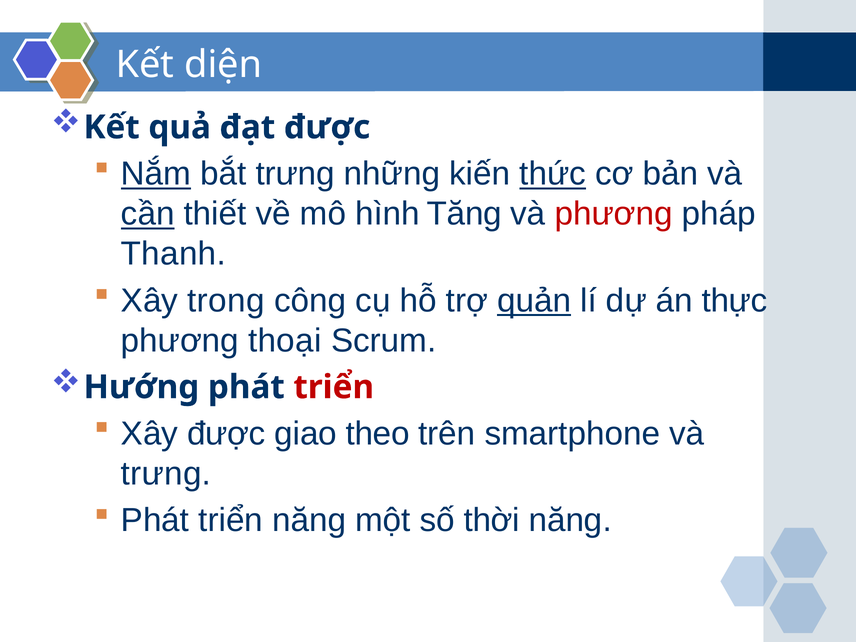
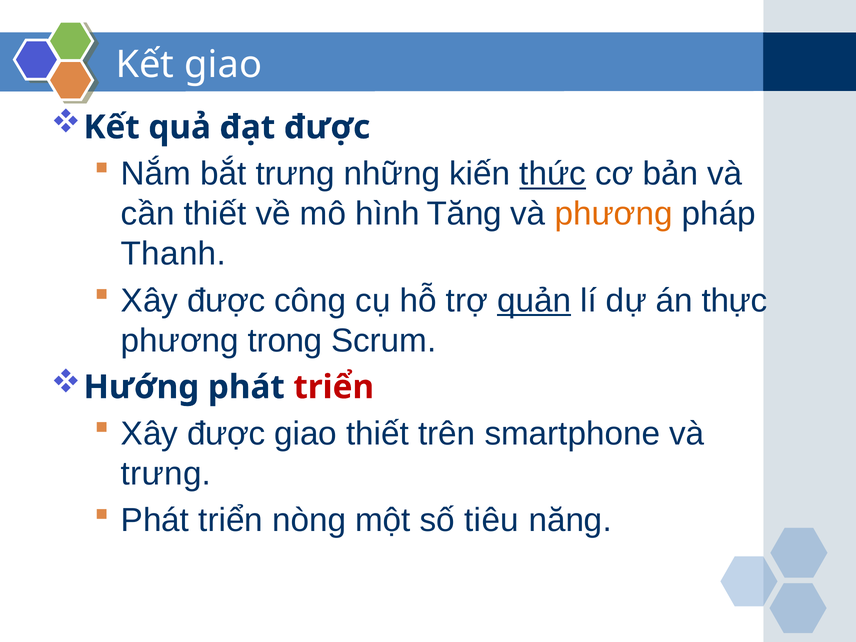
Kết diện: diện -> giao
Nắm underline: present -> none
cần underline: present -> none
phương at (614, 214) colour: red -> orange
trong at (226, 301): trong -> được
thoại: thoại -> trong
giao theo: theo -> thiết
triển năng: năng -> nòng
thời: thời -> tiêu
